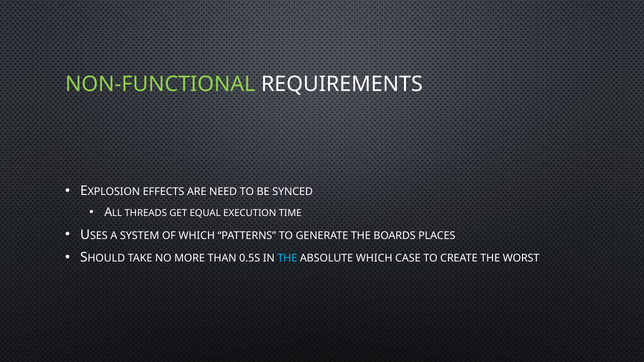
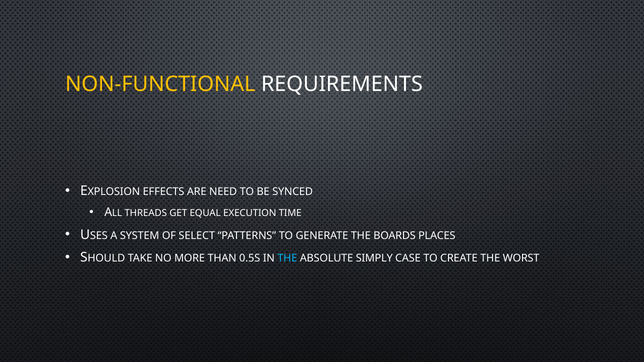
NON-FUNCTIONAL colour: light green -> yellow
OF WHICH: WHICH -> SELECT
ABSOLUTE WHICH: WHICH -> SIMPLY
